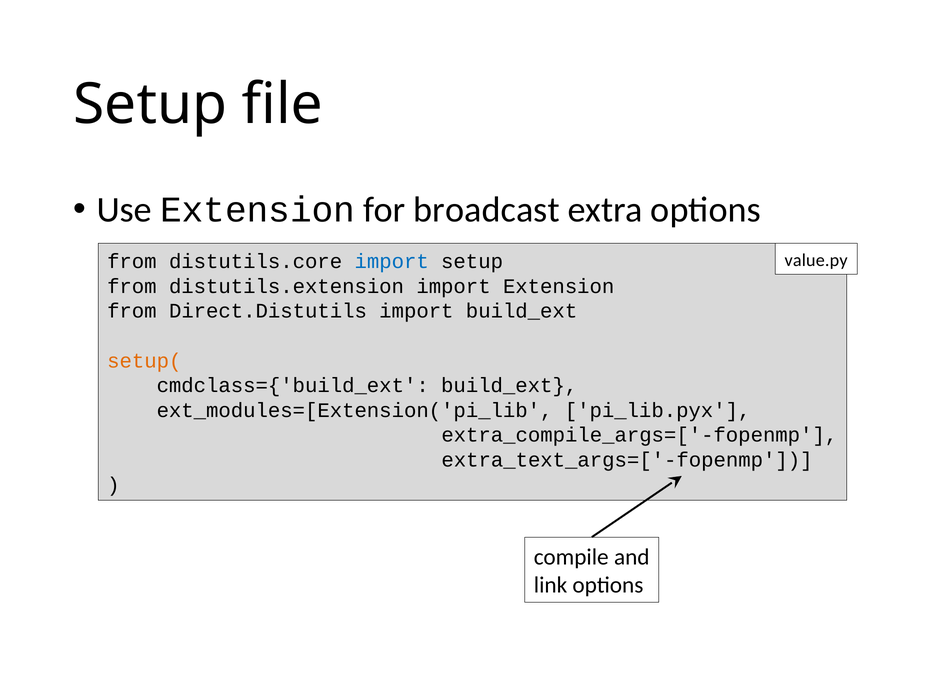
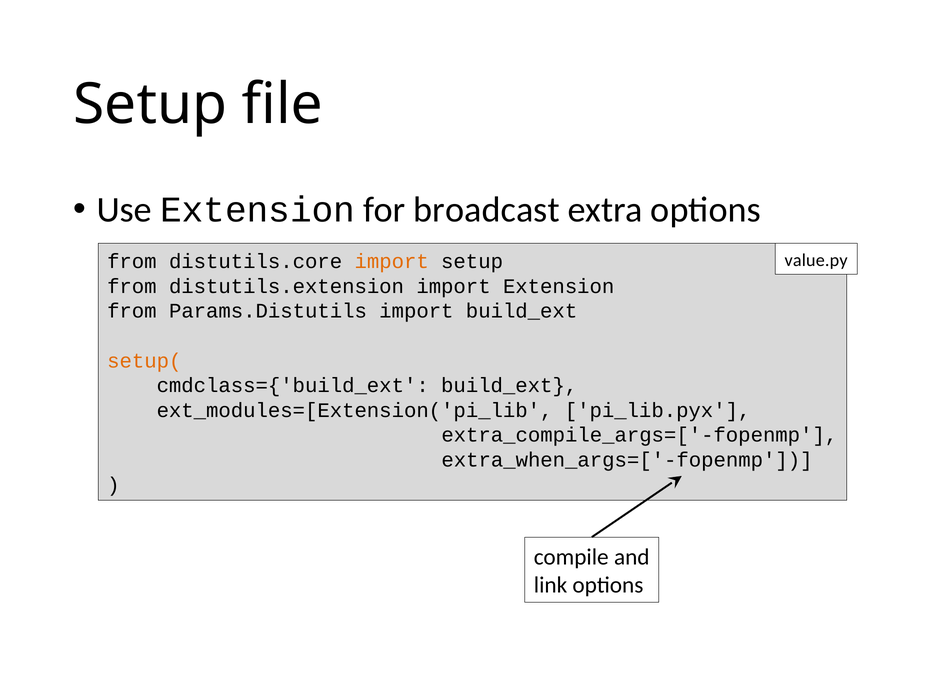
import at (392, 262) colour: blue -> orange
Direct.Distutils: Direct.Distutils -> Params.Distutils
extra_text_args=['-fopenmp: extra_text_args=['-fopenmp -> extra_when_args=['-fopenmp
